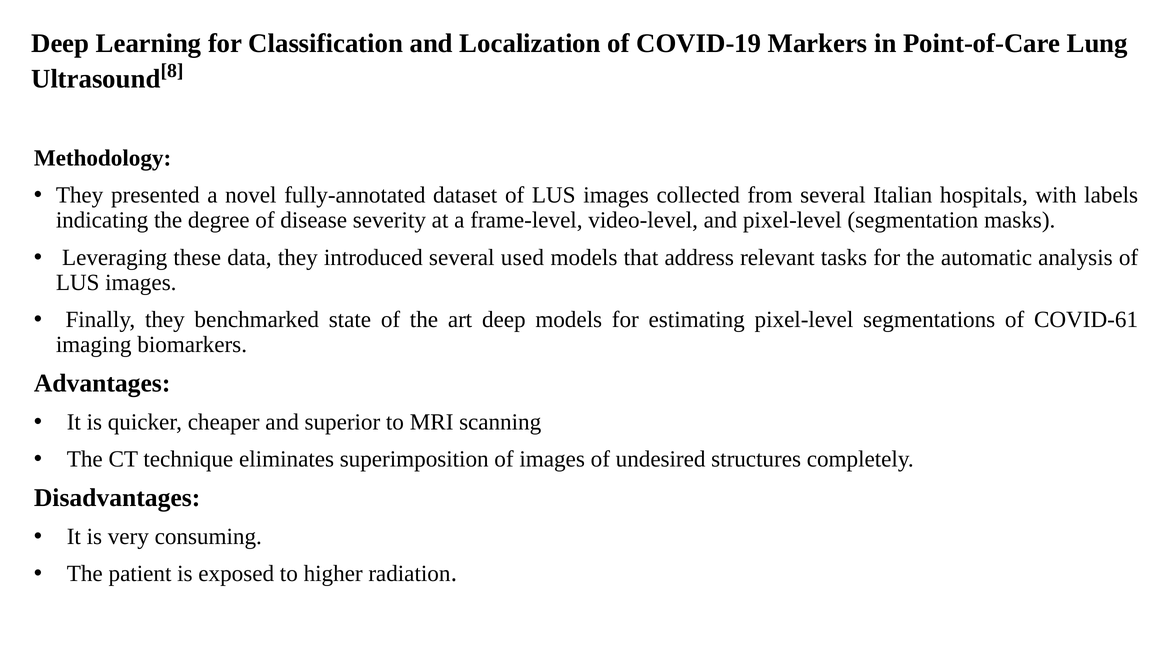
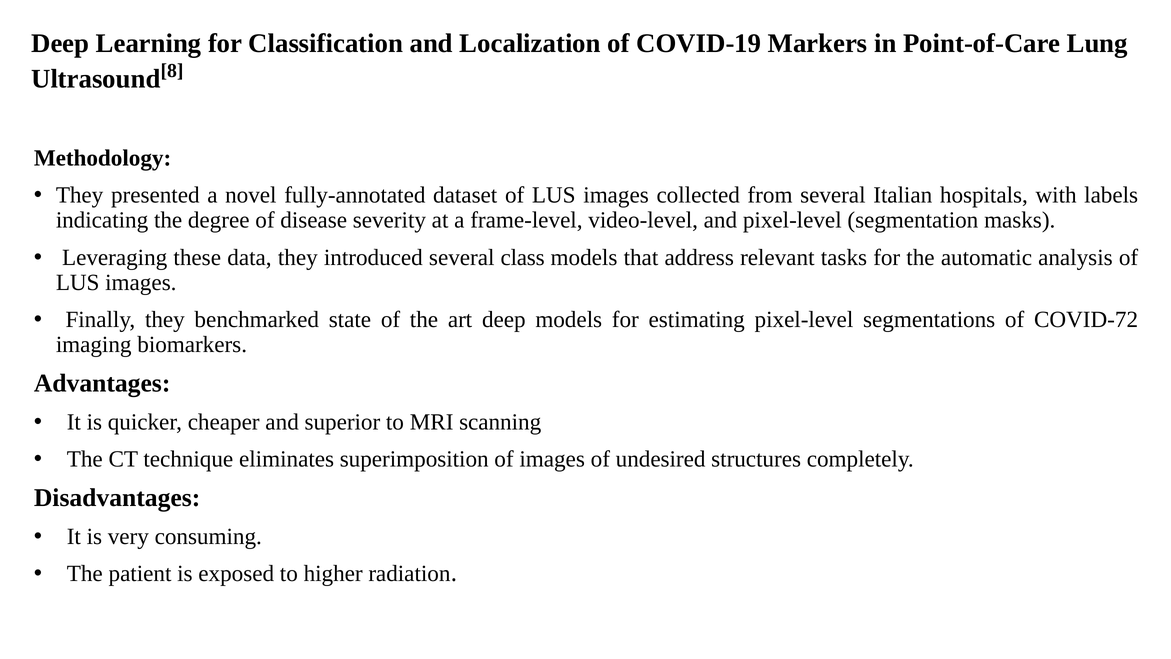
used: used -> class
COVID-61: COVID-61 -> COVID-72
